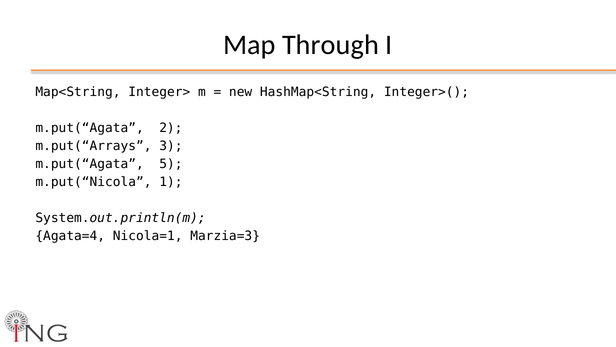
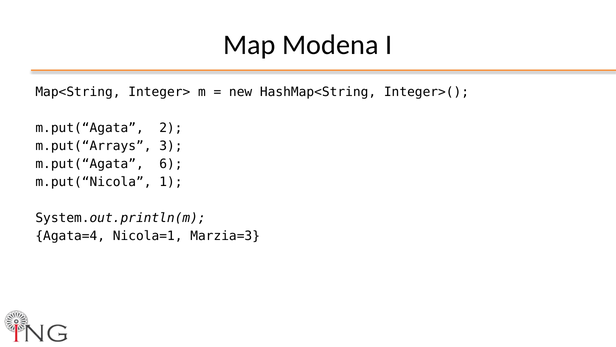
Through: Through -> Modena
5: 5 -> 6
